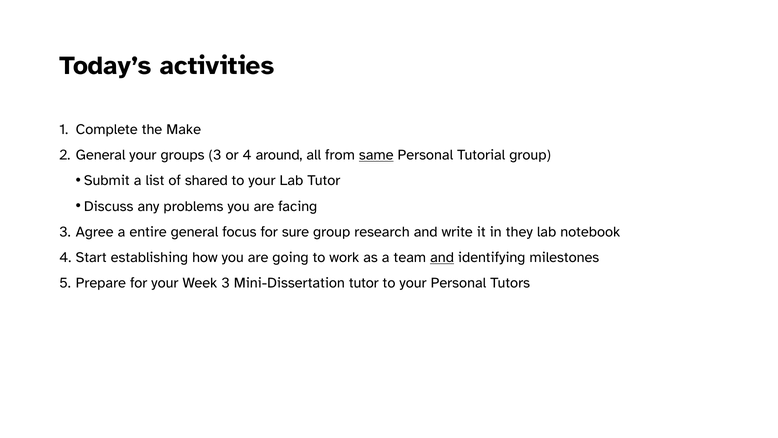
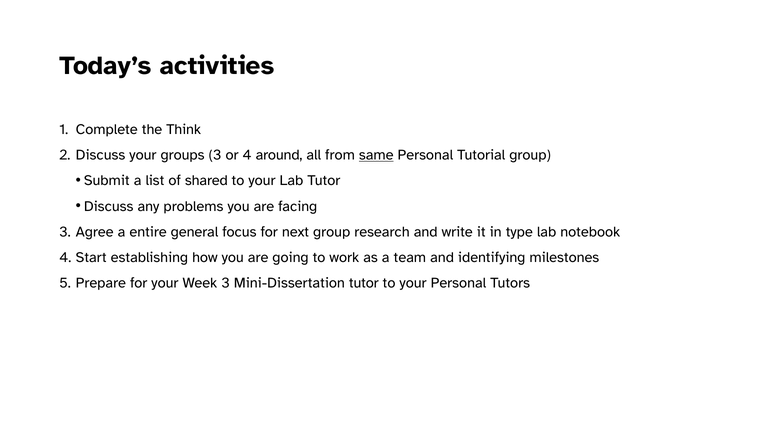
Make: Make -> Think
General at (101, 155): General -> Discuss
sure: sure -> next
they: they -> type
and at (442, 257) underline: present -> none
